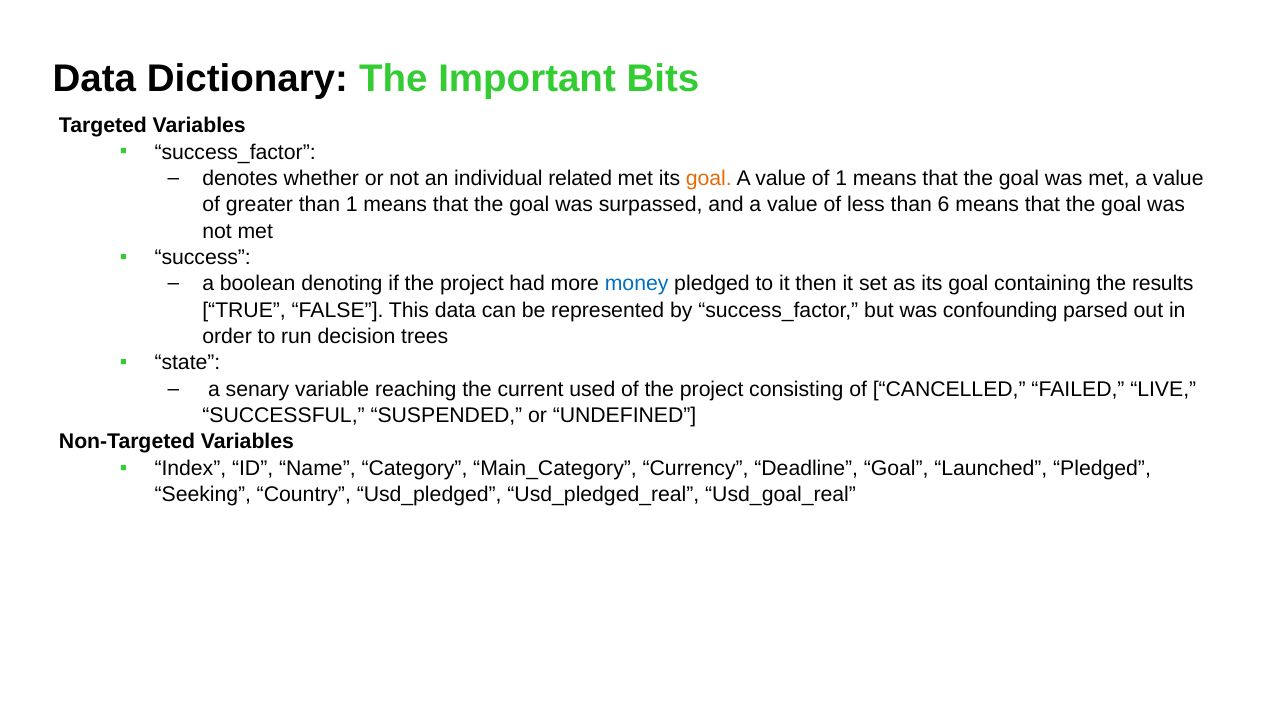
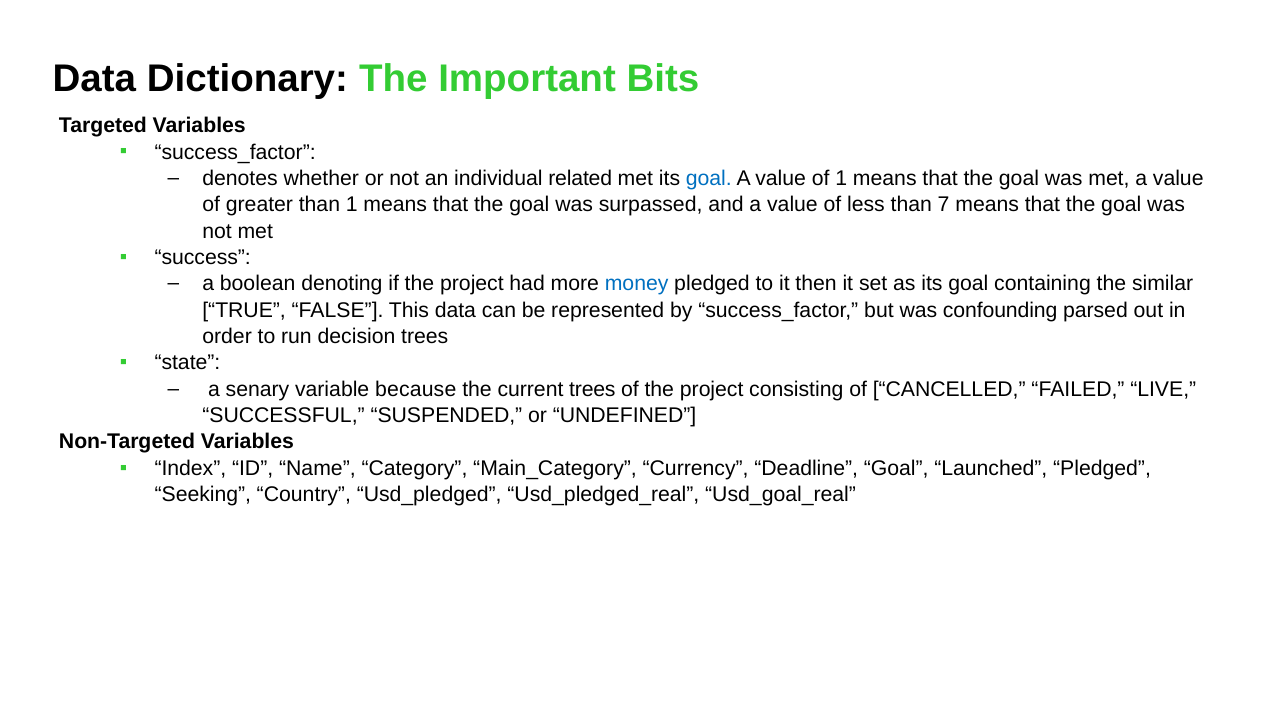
goal at (709, 179) colour: orange -> blue
6: 6 -> 7
results: results -> similar
reaching: reaching -> because
current used: used -> trees
